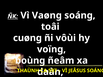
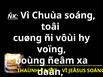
Vaøng: Vaøng -> Chuùa
